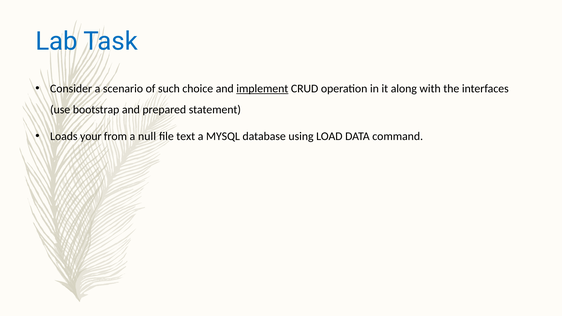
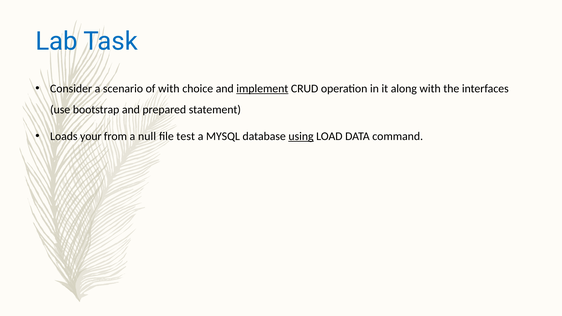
of such: such -> with
text: text -> test
using underline: none -> present
